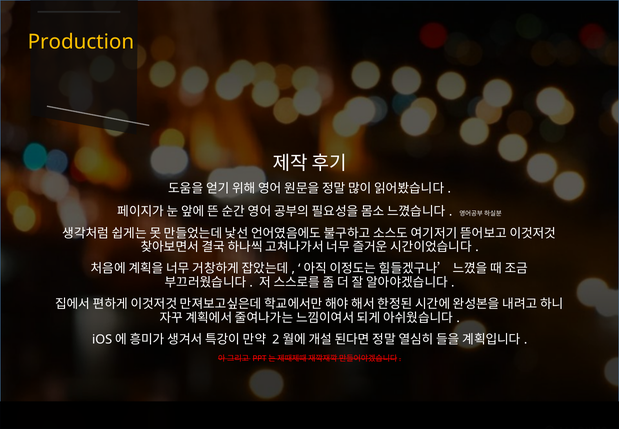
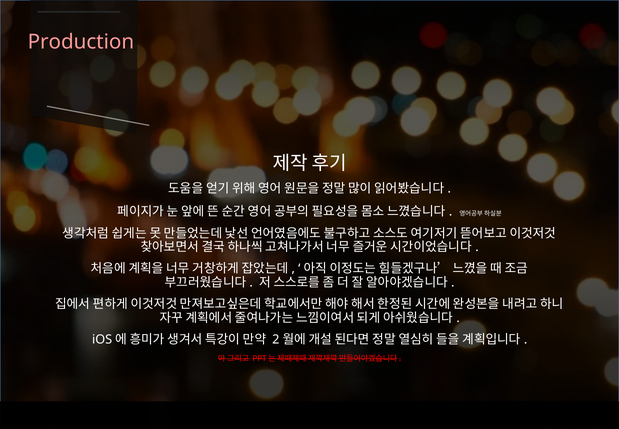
Production colour: yellow -> pink
